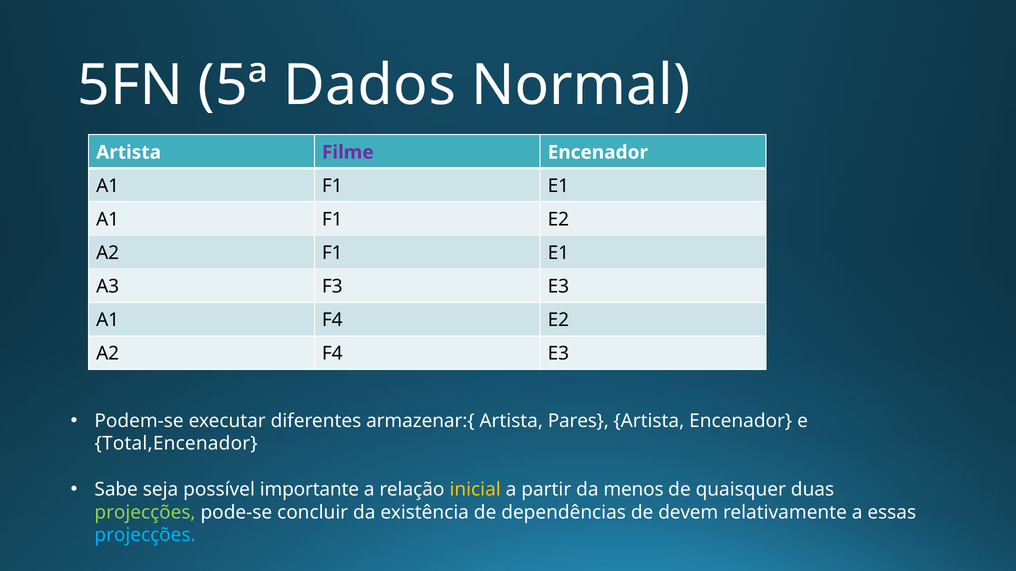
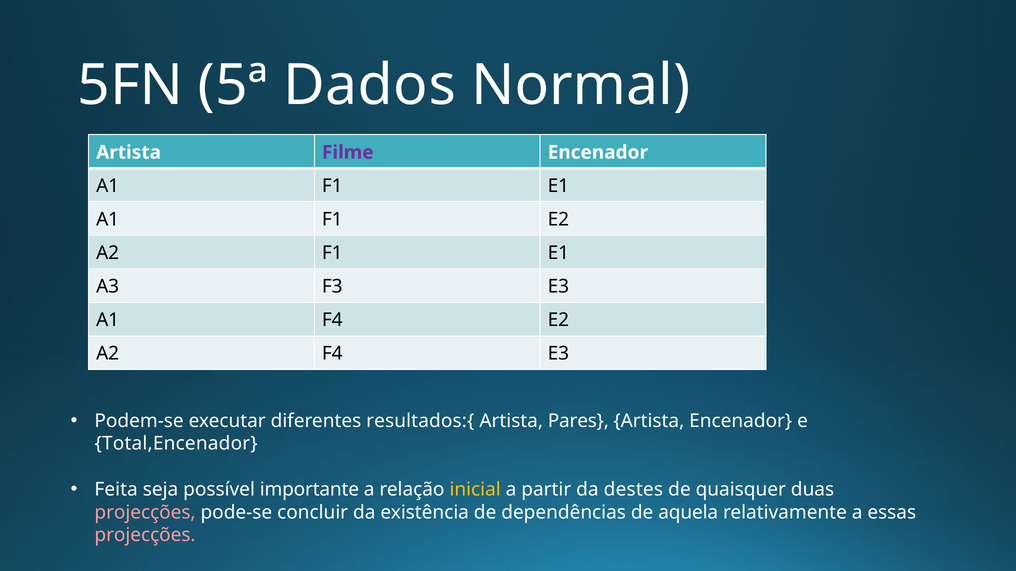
armazenar:{: armazenar:{ -> resultados:{
Sabe: Sabe -> Feita
menos: menos -> destes
projecções at (145, 513) colour: light green -> pink
devem: devem -> aquela
projecções at (145, 536) colour: light blue -> pink
